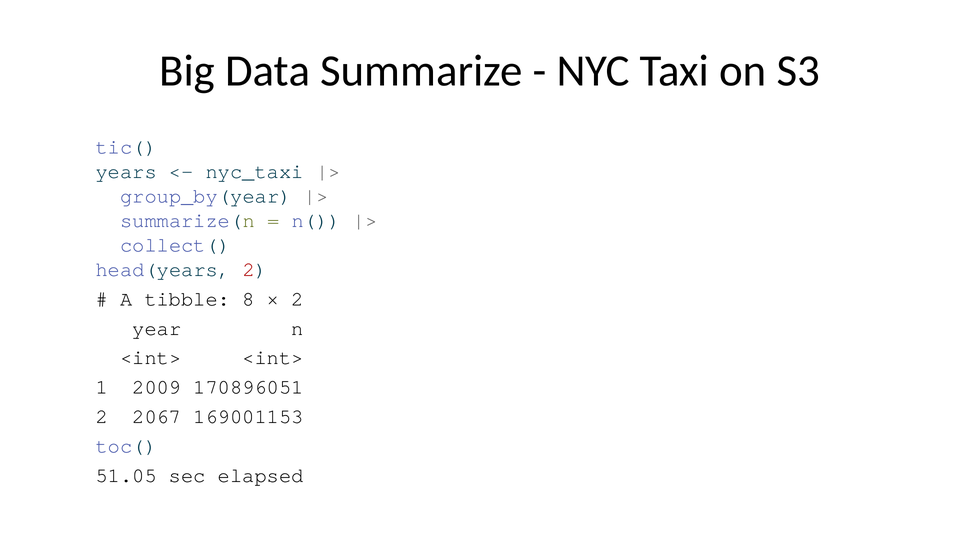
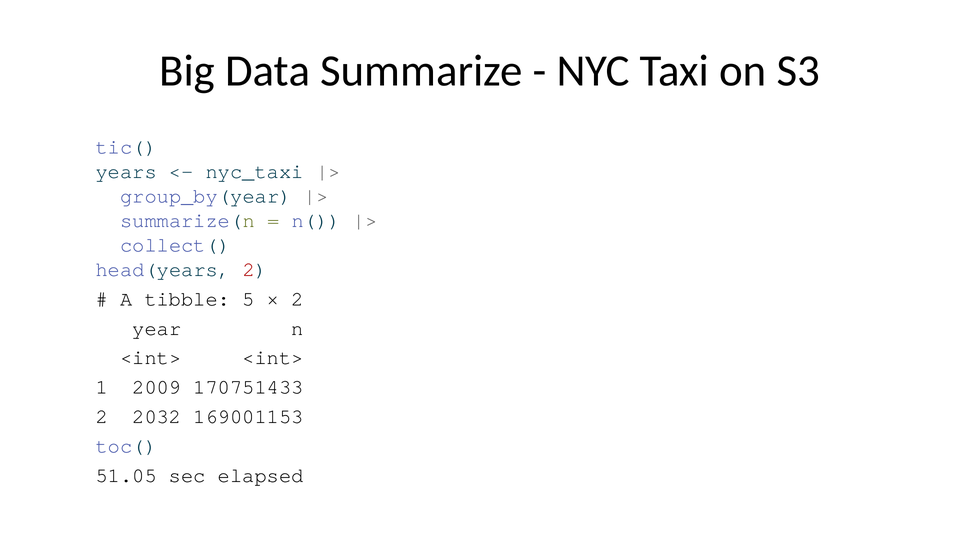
8: 8 -> 5
170896051: 170896051 -> 170751433
2067: 2067 -> 2032
